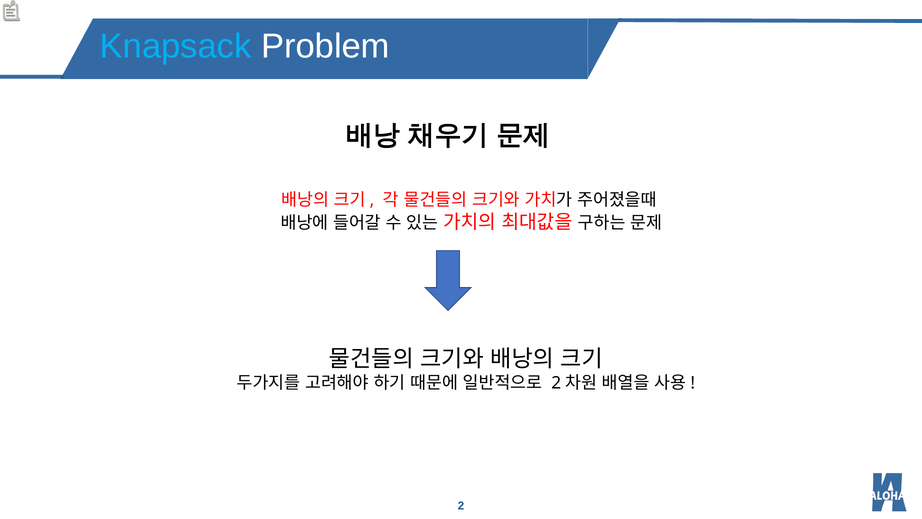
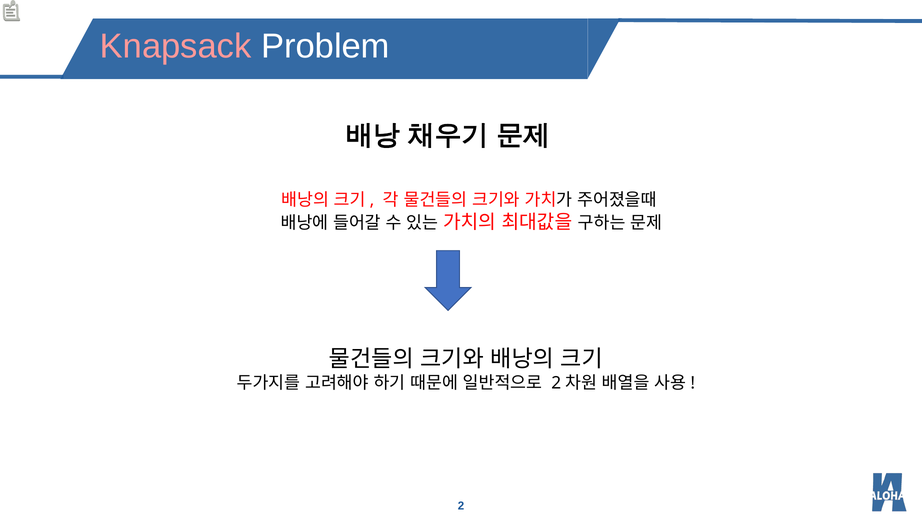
Knapsack colour: light blue -> pink
